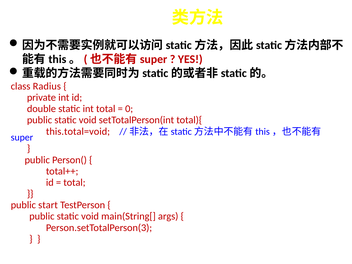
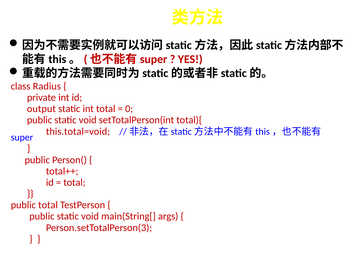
double: double -> output
public start: start -> total
